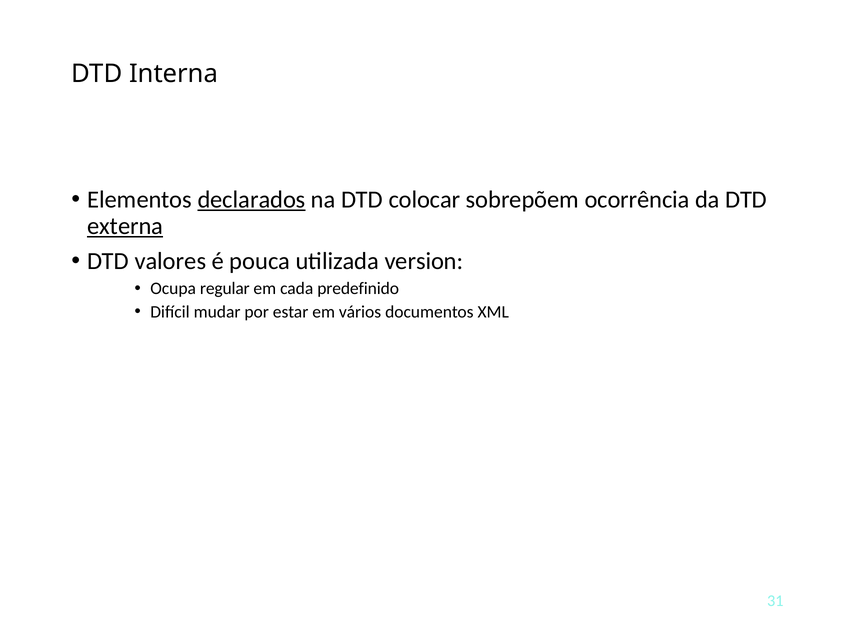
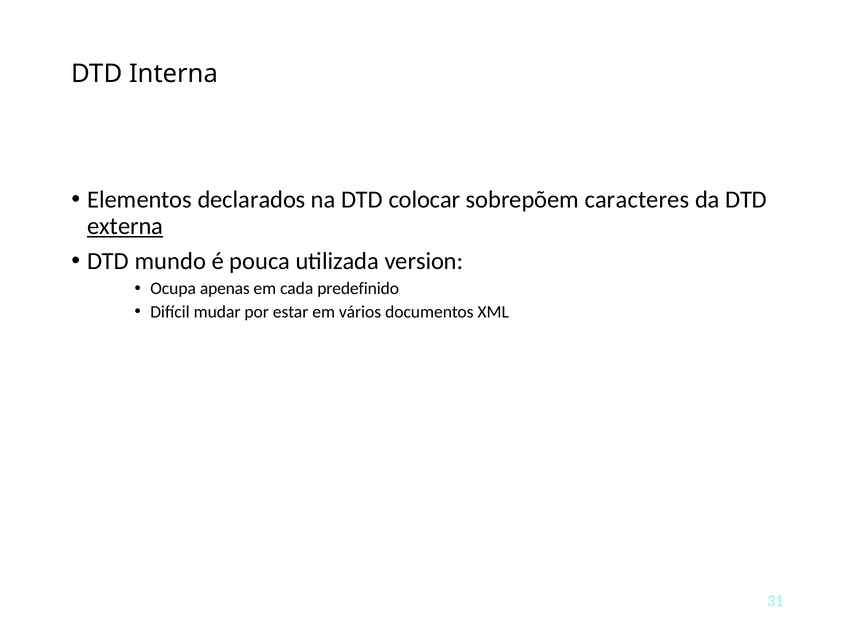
declarados underline: present -> none
ocorrência: ocorrência -> caracteres
valores: valores -> mundo
regular: regular -> apenas
